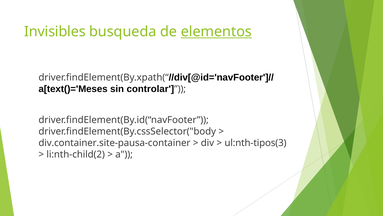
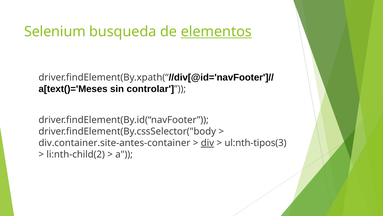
Invisibles: Invisibles -> Selenium
div.container.site-pausa-container: div.container.site-pausa-container -> div.container.site-antes-container
div underline: none -> present
